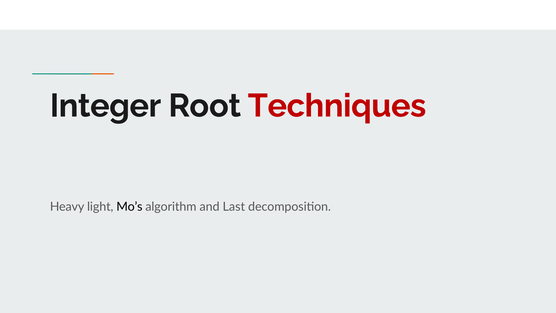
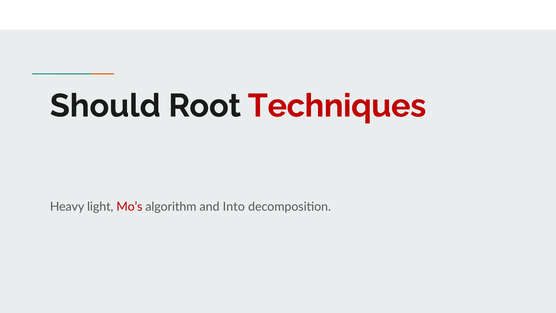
Integer: Integer -> Should
Mo’s colour: black -> red
Last: Last -> Into
